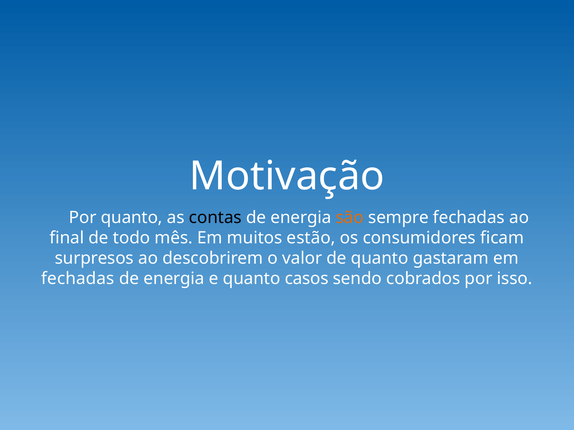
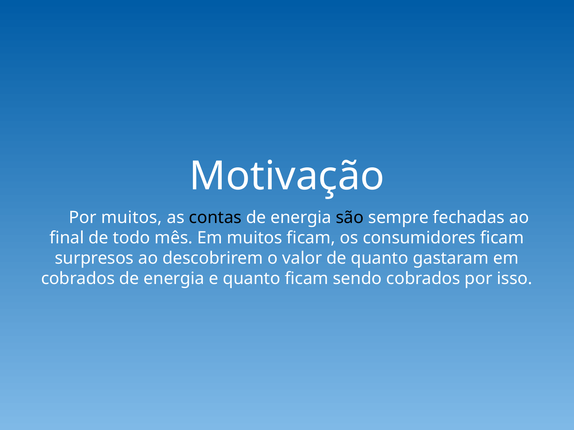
Por quanto: quanto -> muitos
são colour: orange -> black
muitos estão: estão -> ficam
fechadas at (78, 279): fechadas -> cobrados
quanto casos: casos -> ficam
